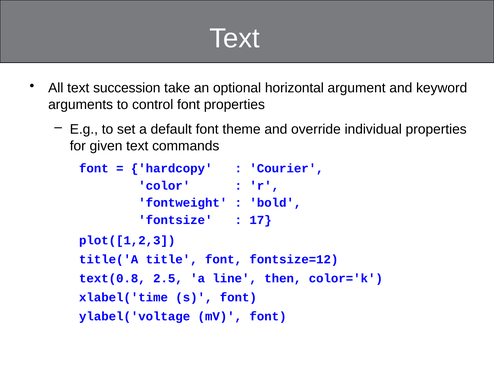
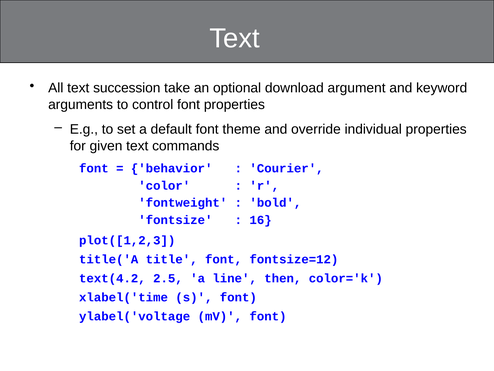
horizontal: horizontal -> download
hardcopy: hardcopy -> behavior
17: 17 -> 16
text(0.8: text(0.8 -> text(4.2
